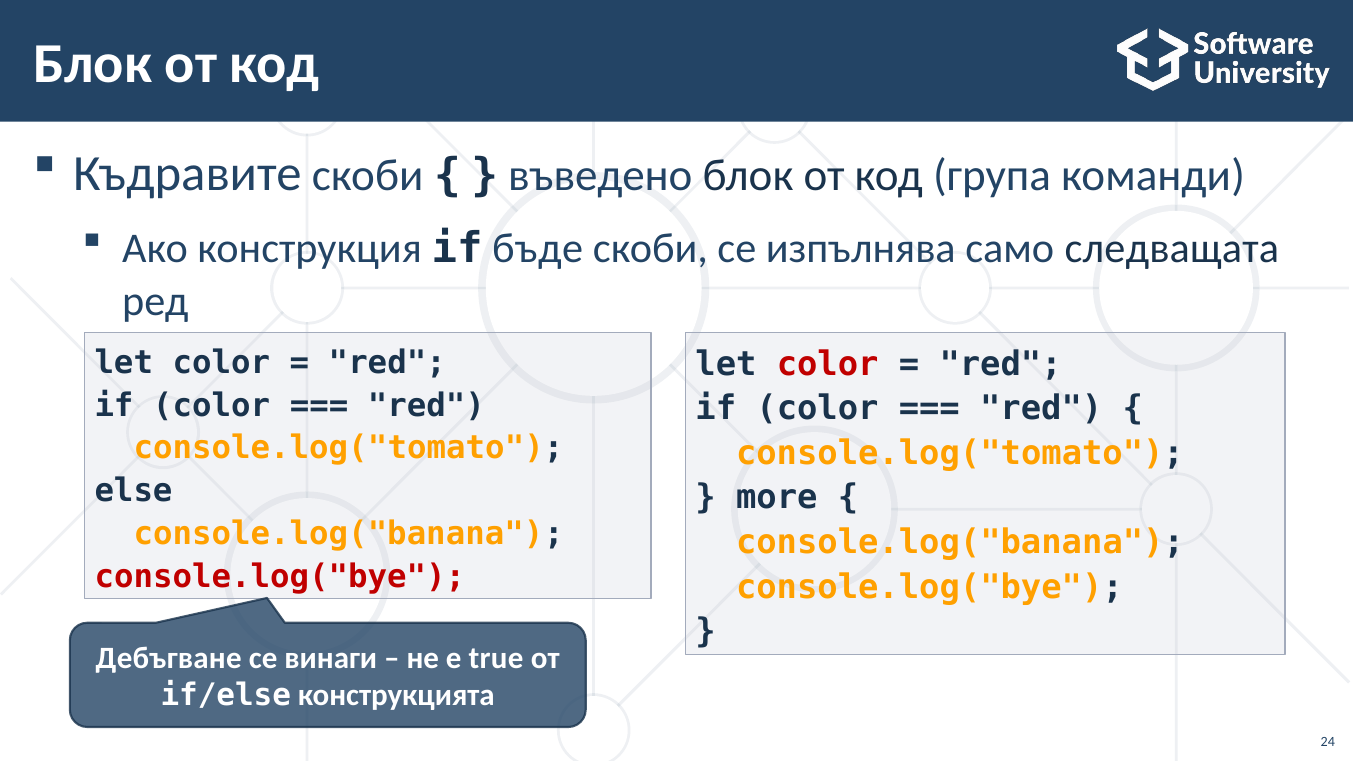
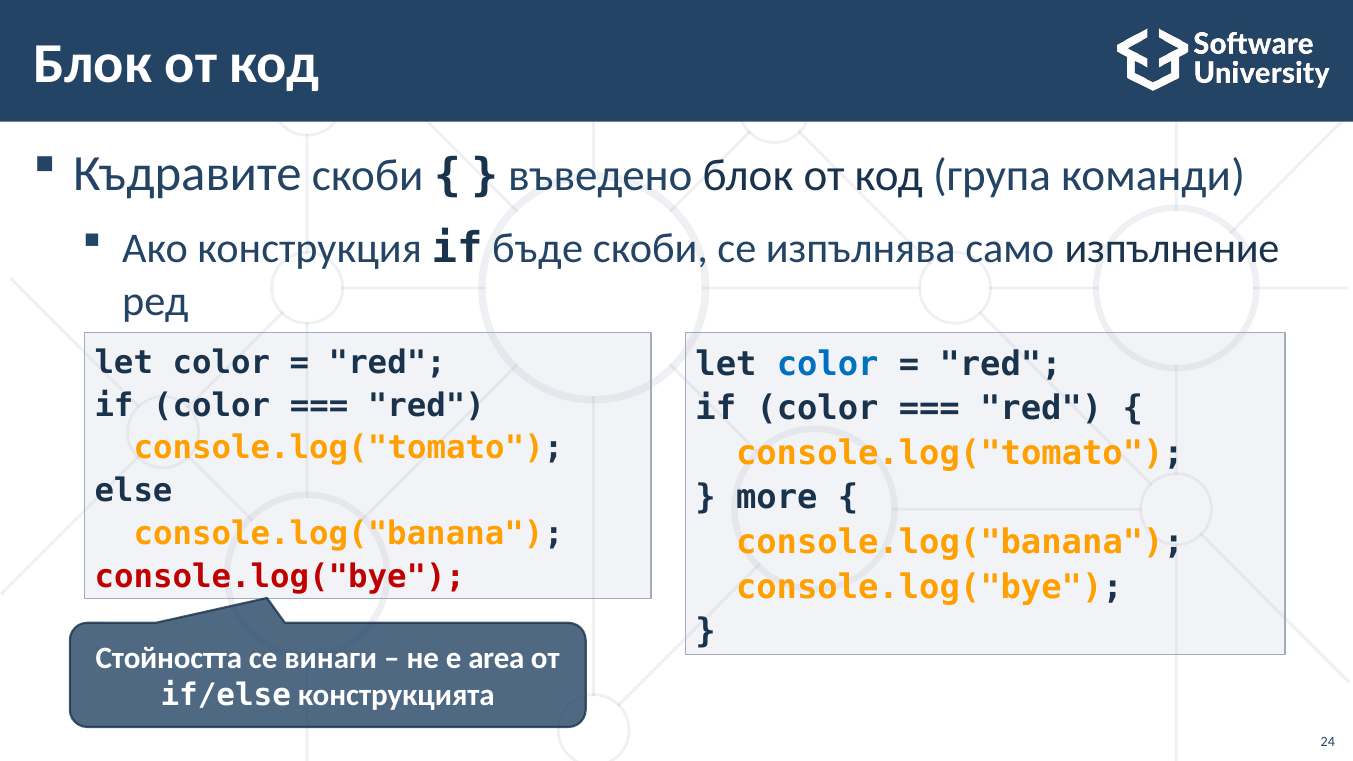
следващата: следващата -> изпълнение
color at (828, 364) colour: red -> blue
Дебъгване: Дебъгване -> Стойността
true: true -> area
